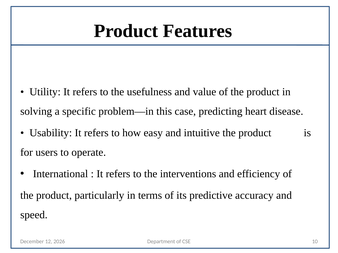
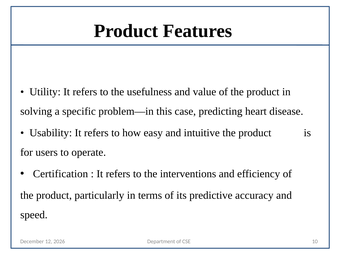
International: International -> Certification
